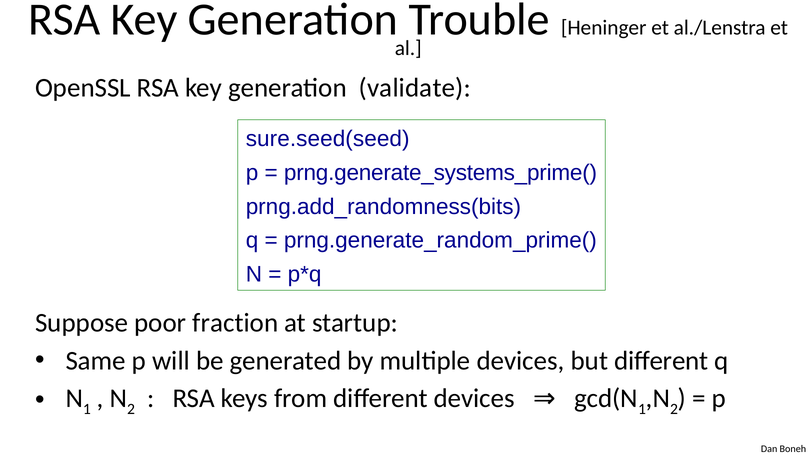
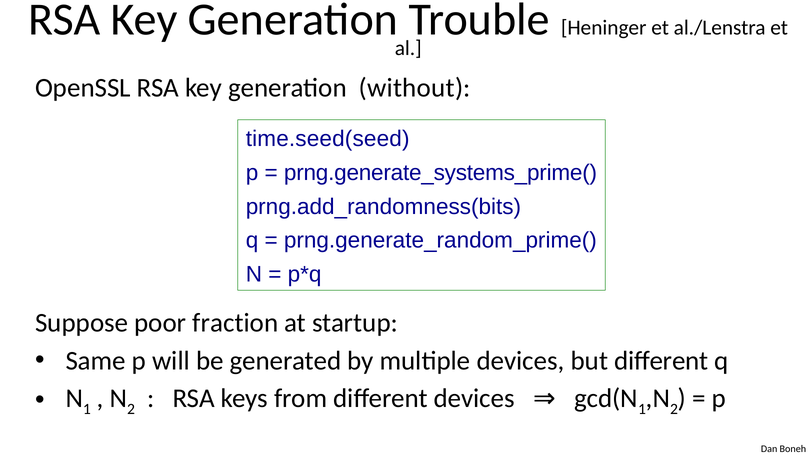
validate: validate -> without
sure.seed(seed: sure.seed(seed -> time.seed(seed
